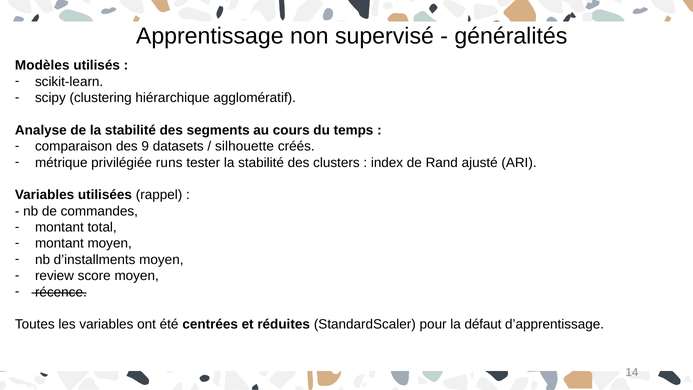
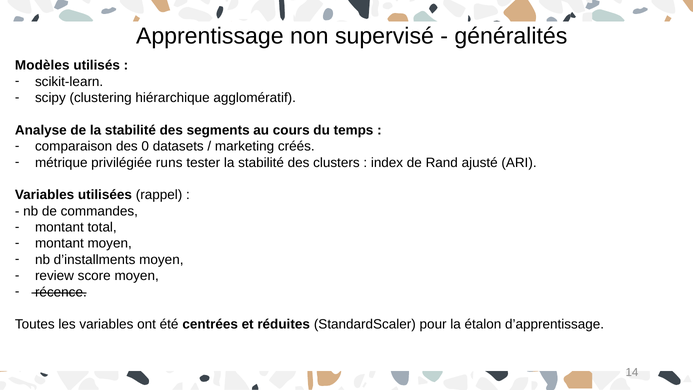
9: 9 -> 0
silhouette: silhouette -> marketing
défaut: défaut -> étalon
